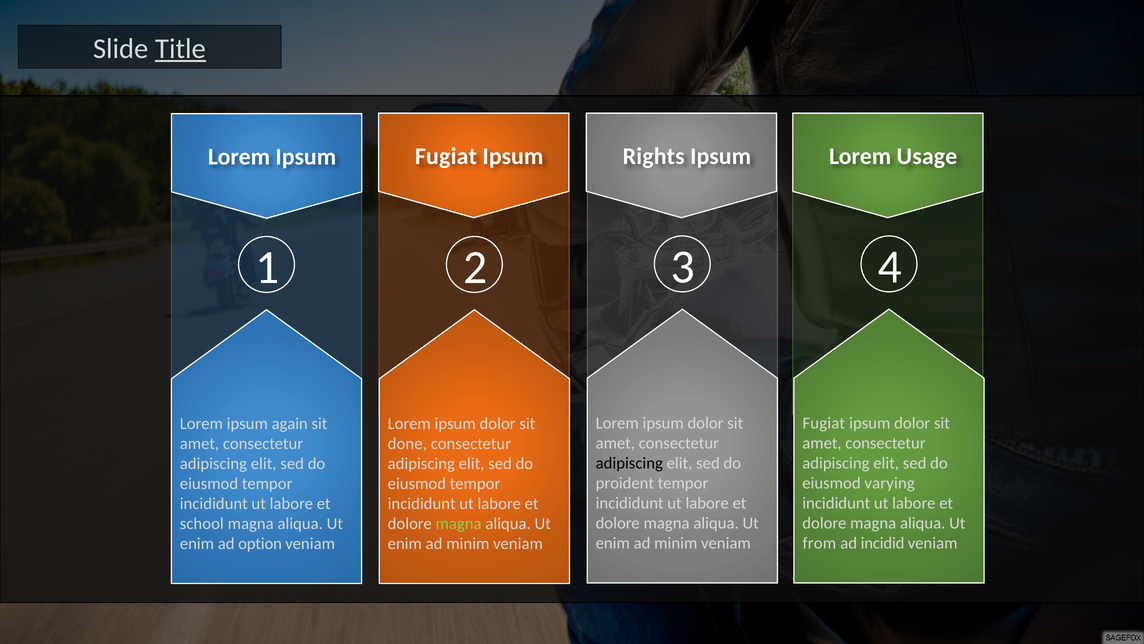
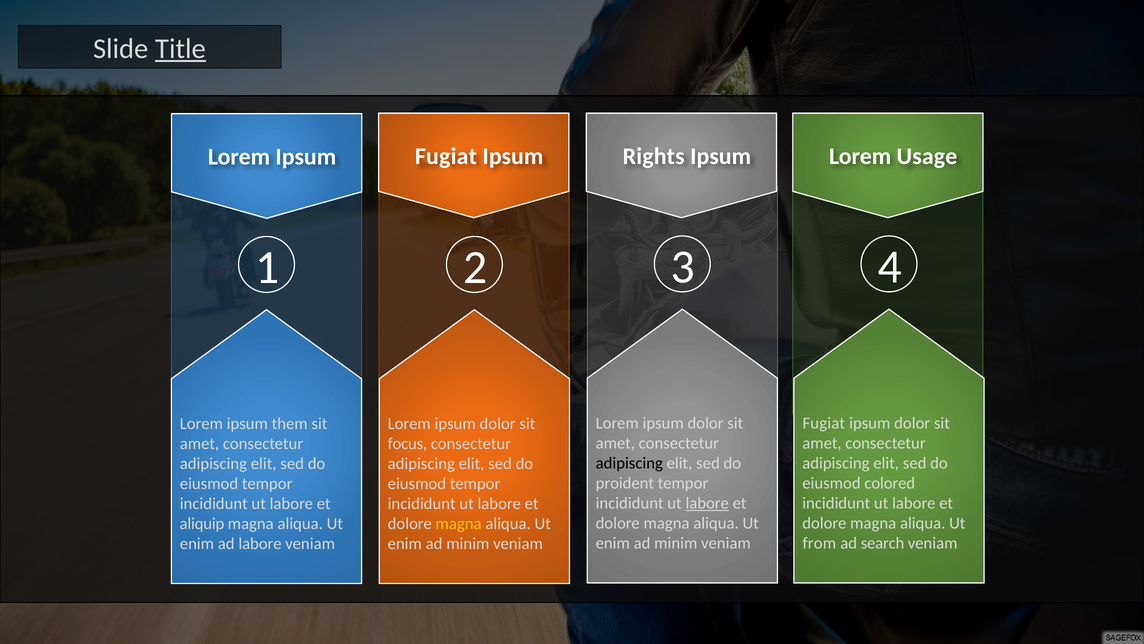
again: again -> them
done: done -> focus
varying: varying -> colored
labore at (707, 503) underline: none -> present
school: school -> aliquip
magna at (459, 524) colour: light green -> yellow
incidid: incidid -> search
ad option: option -> labore
